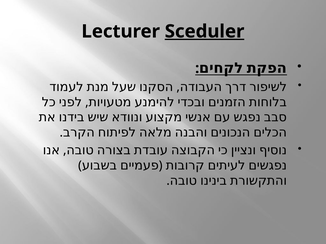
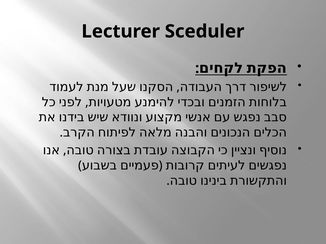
Sceduler underline: present -> none
